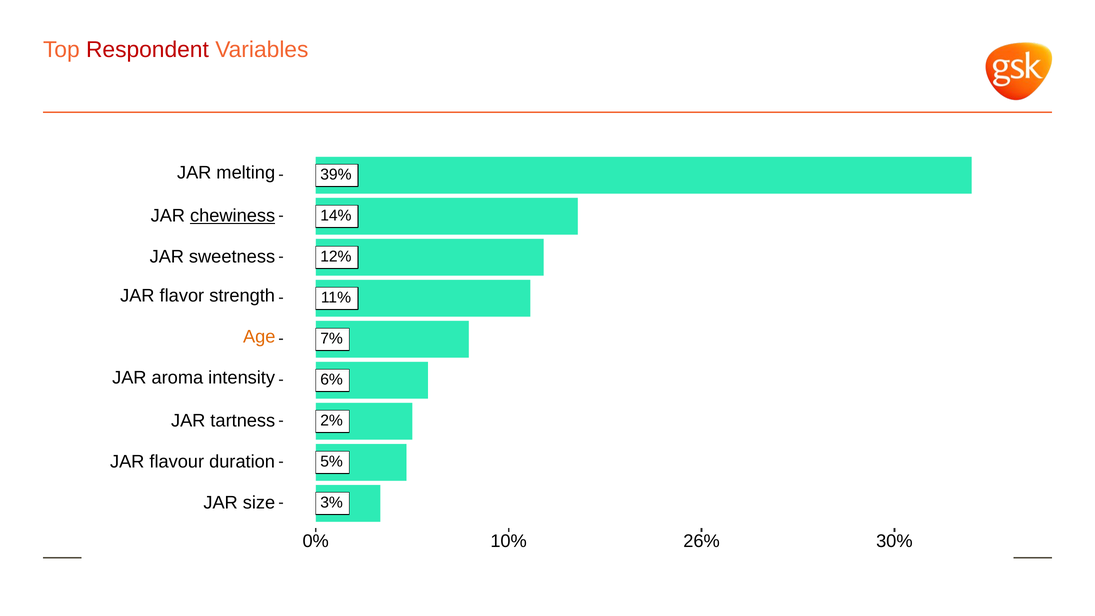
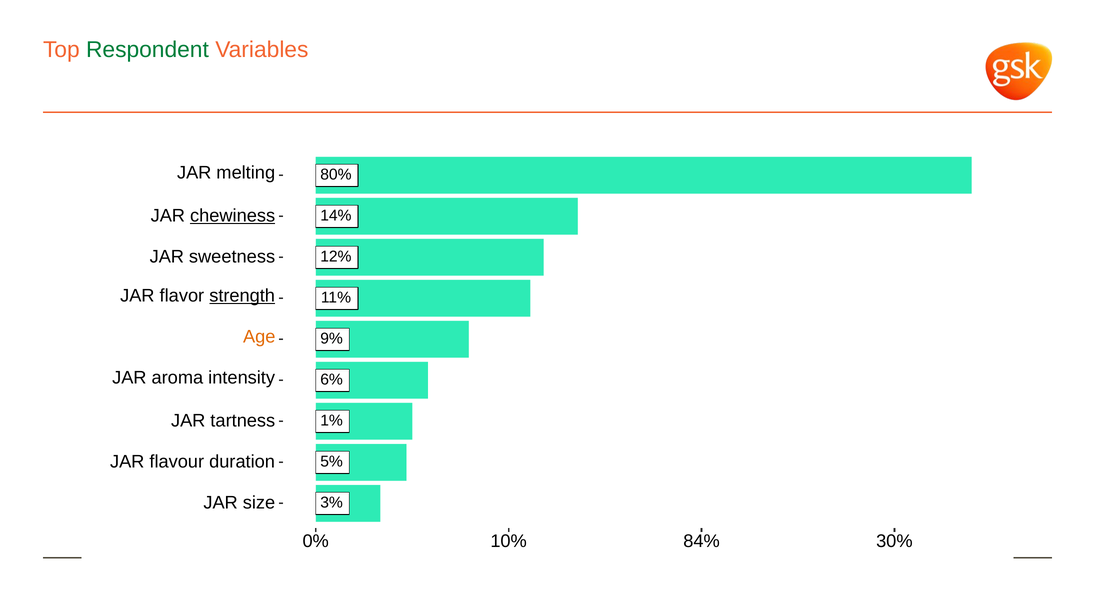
Respondent colour: red -> green
39%: 39% -> 80%
strength underline: none -> present
7%: 7% -> 9%
2%: 2% -> 1%
26%: 26% -> 84%
